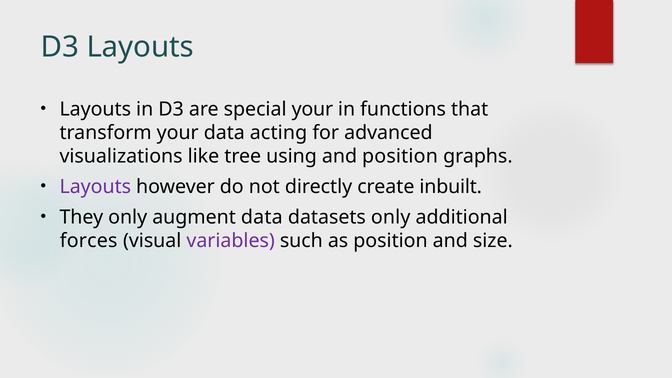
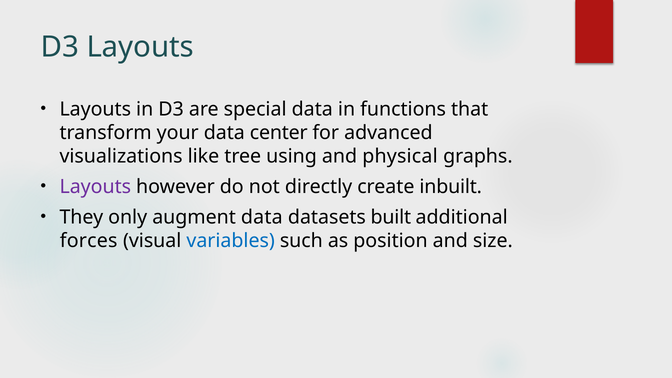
special your: your -> data
acting: acting -> center
and position: position -> physical
datasets only: only -> built
variables colour: purple -> blue
